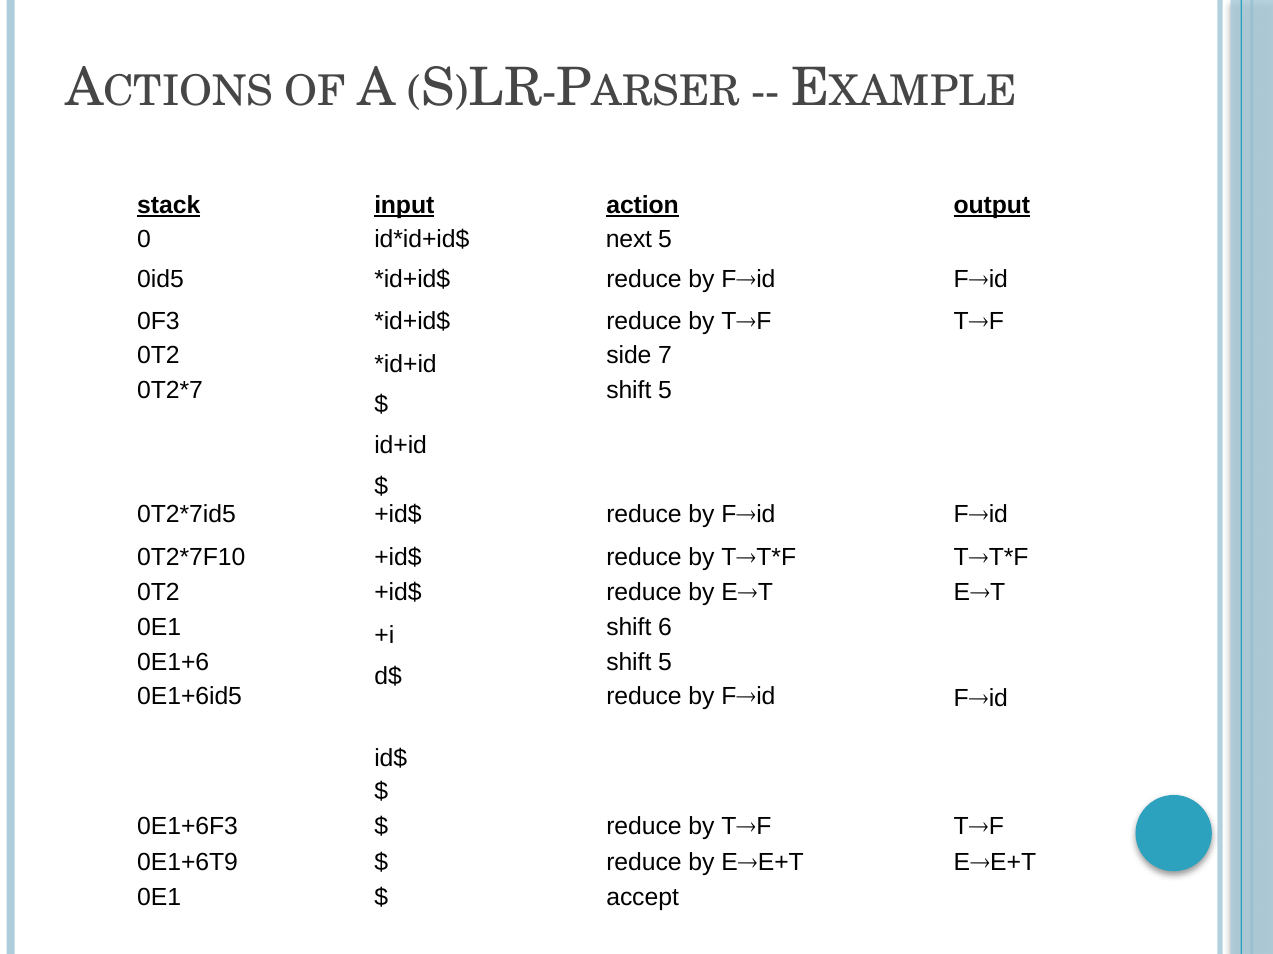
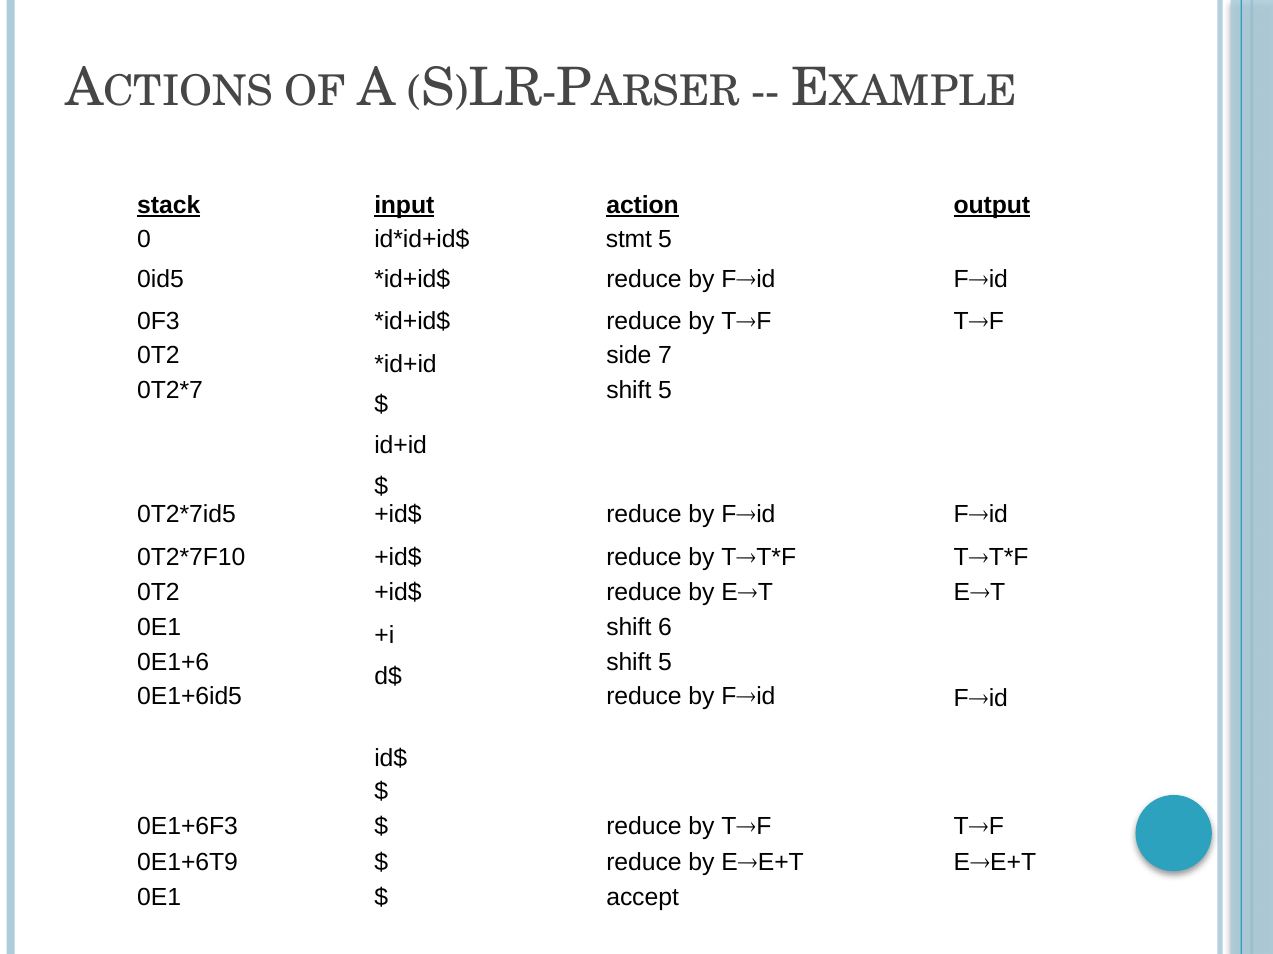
next: next -> stmt
